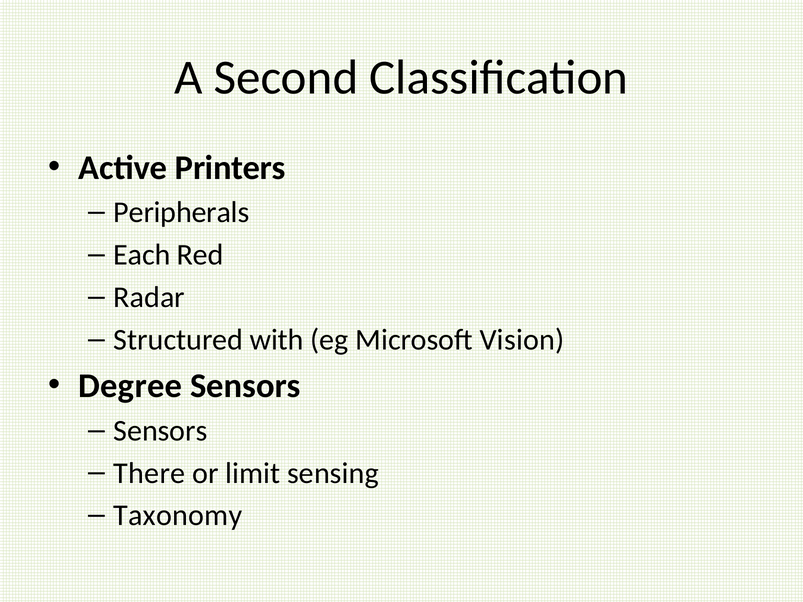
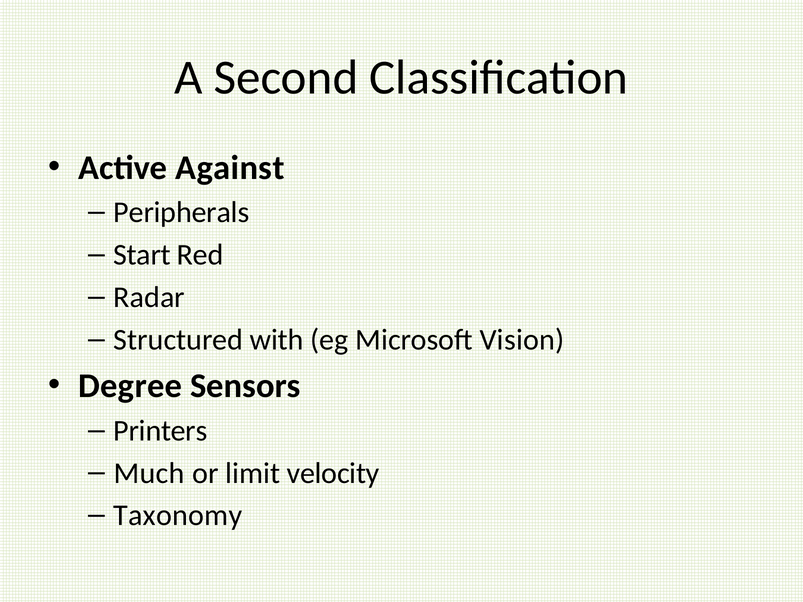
Printers: Printers -> Against
Each: Each -> Start
Sensors at (160, 431): Sensors -> Printers
There: There -> Much
sensing: sensing -> velocity
